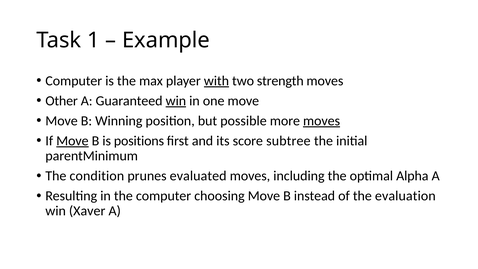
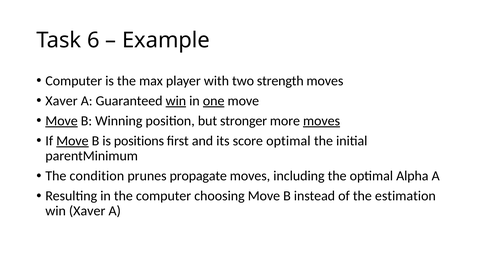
1: 1 -> 6
with underline: present -> none
Other at (62, 101): Other -> Xaver
one underline: none -> present
Move at (62, 121) underline: none -> present
possible: possible -> stronger
score subtree: subtree -> optimal
evaluated: evaluated -> propagate
evaluation: evaluation -> estimation
